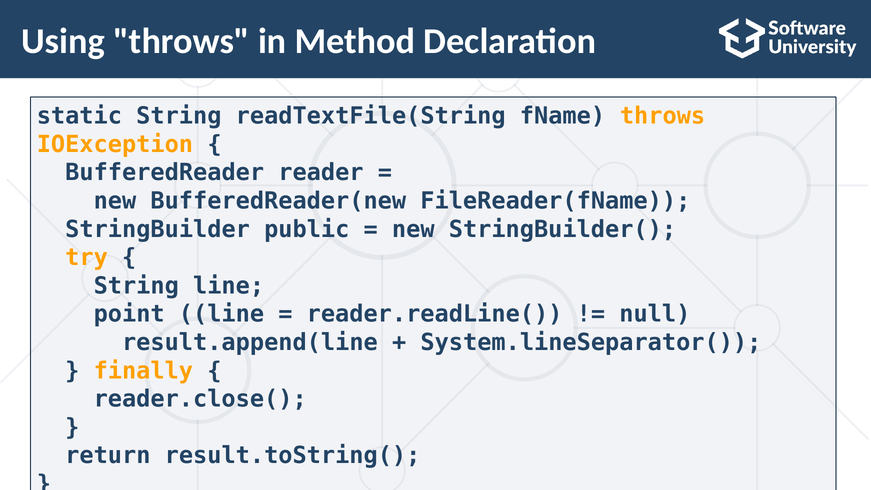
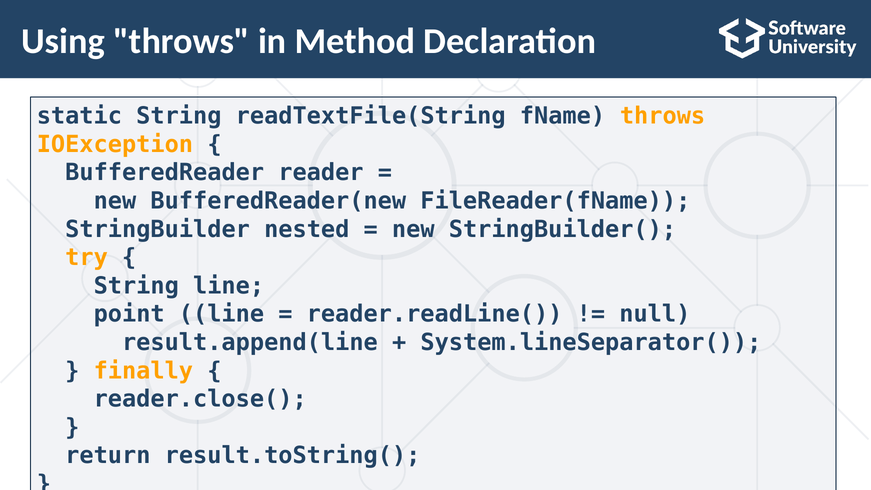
public: public -> nested
